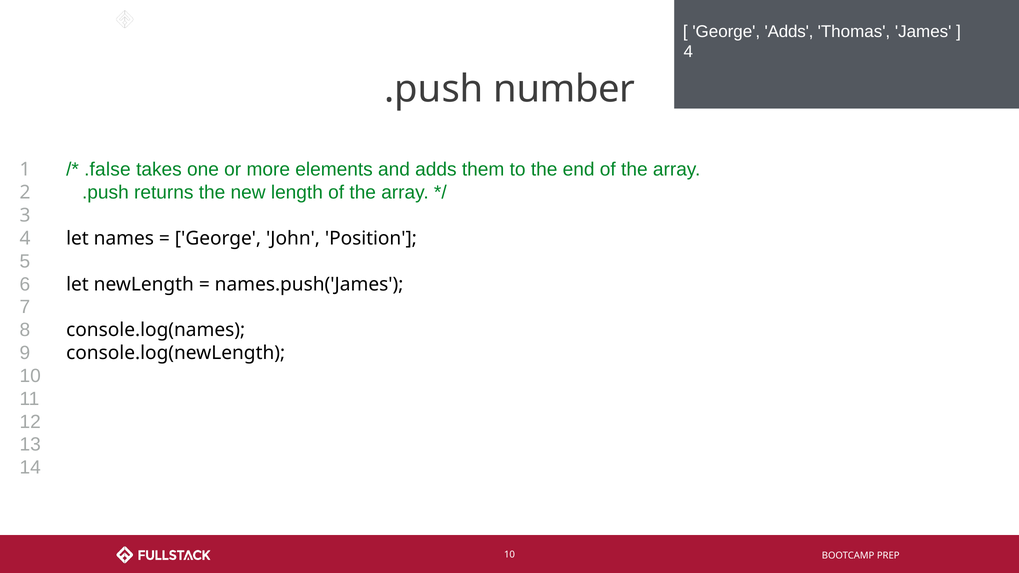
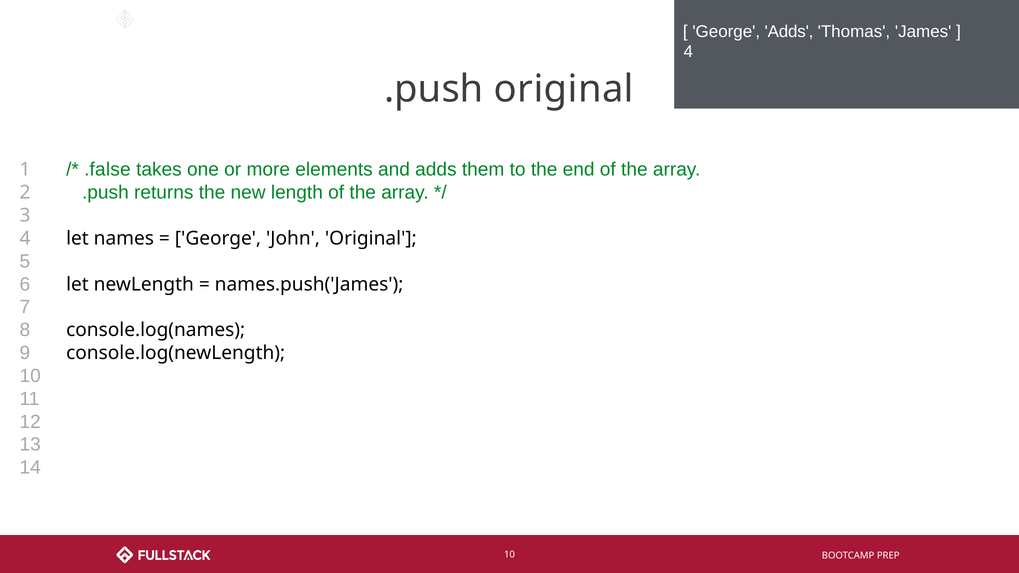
.push number: number -> original
John Position: Position -> Original
